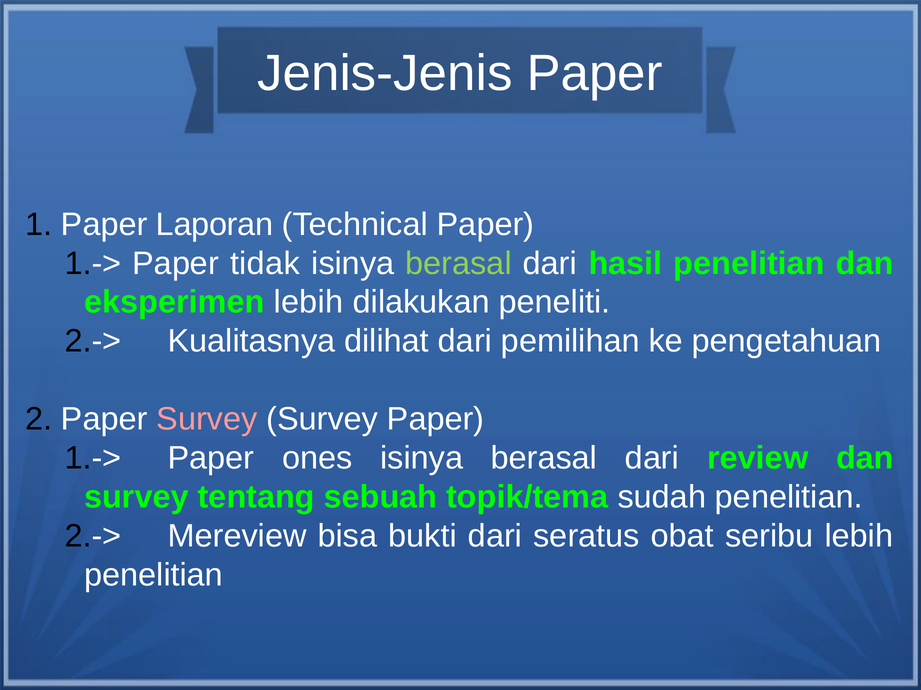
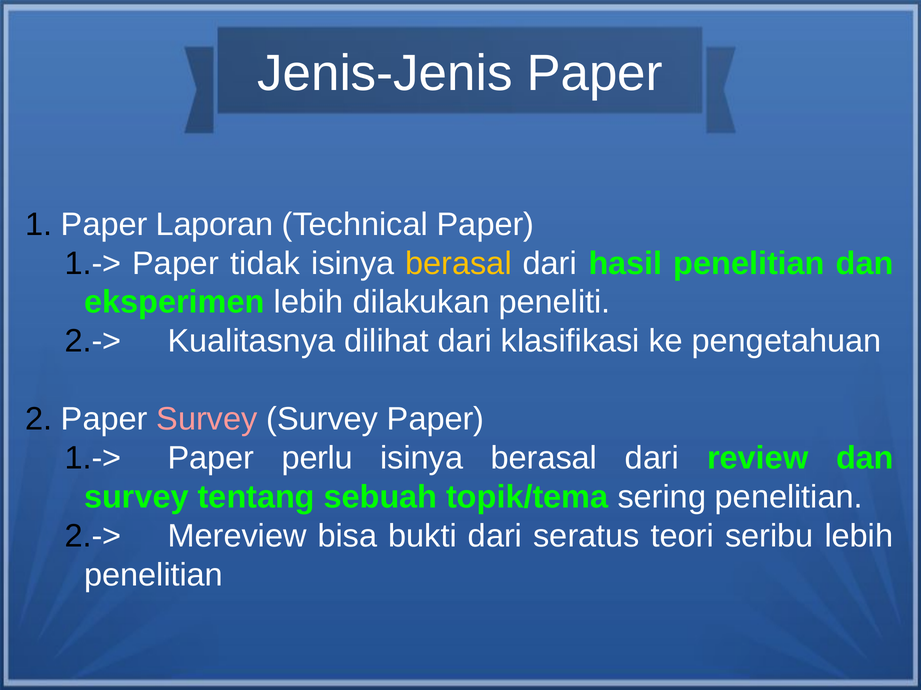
berasal at (459, 264) colour: light green -> yellow
pemilihan: pemilihan -> klasifikasi
ones: ones -> perlu
sudah: sudah -> sering
obat: obat -> teori
